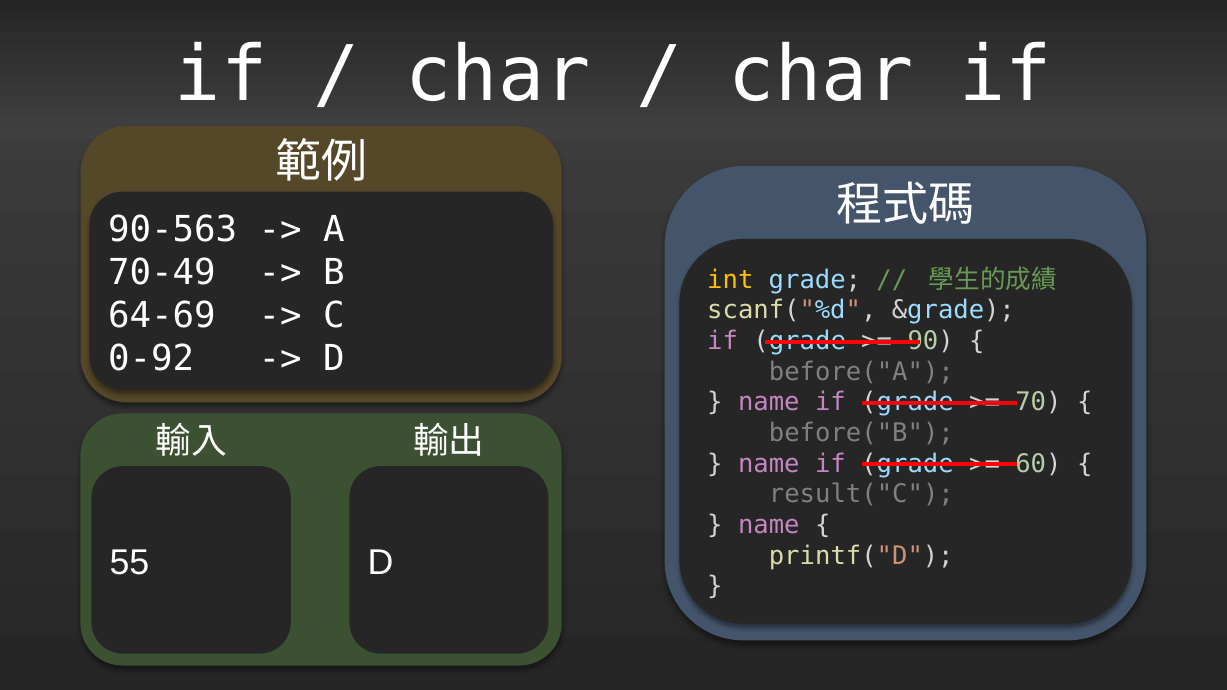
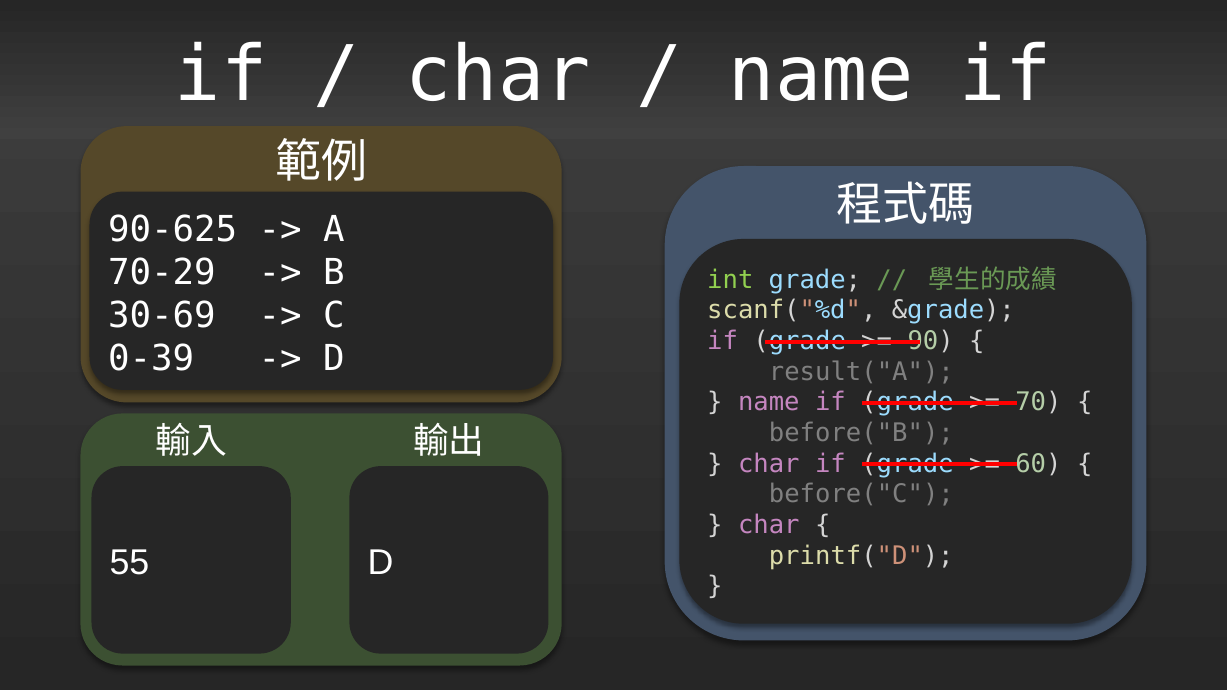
char at (821, 75): char -> name
90-563: 90-563 -> 90-625
70-49: 70-49 -> 70-29
int colour: yellow -> light green
64-69: 64-69 -> 30-69
0-92: 0-92 -> 0-39
before("A: before("A -> result("A
name at (769, 464): name -> char
result("C: result("C -> before("C
name at (769, 525): name -> char
